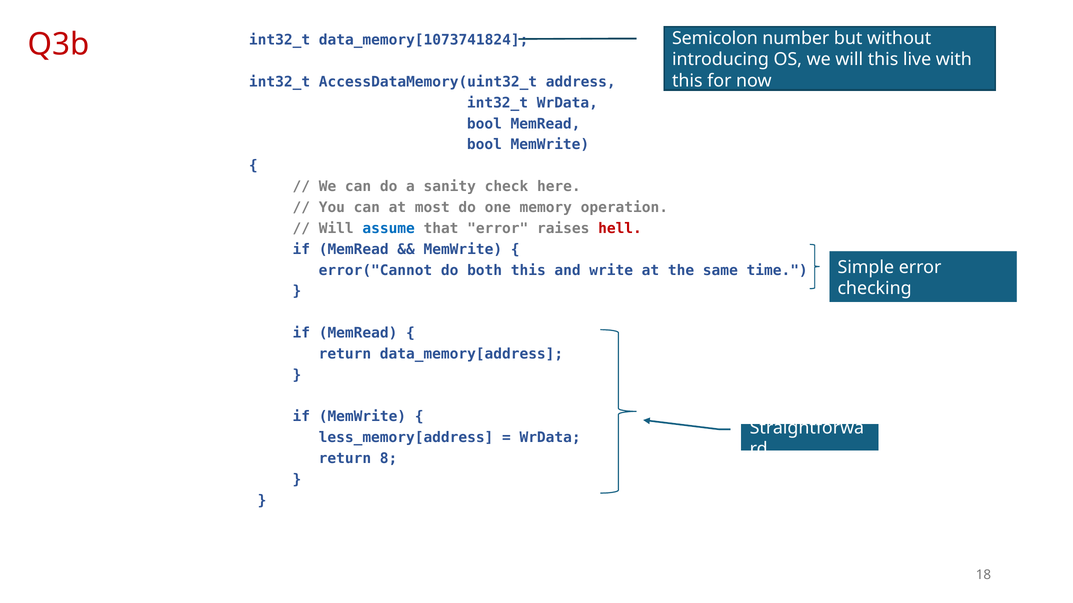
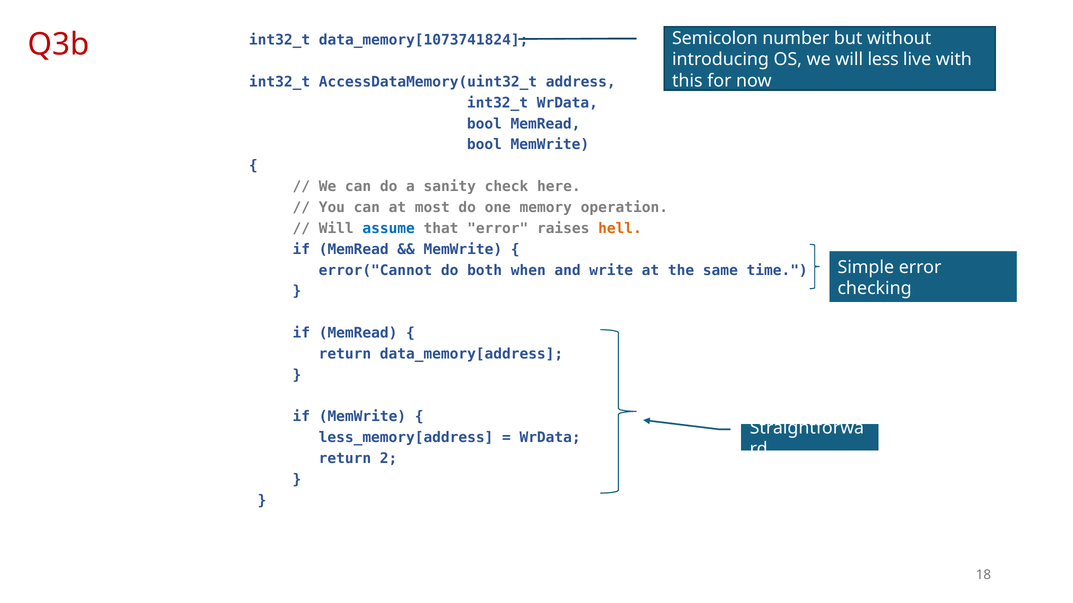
will this: this -> less
hell colour: red -> orange
both this: this -> when
8: 8 -> 2
